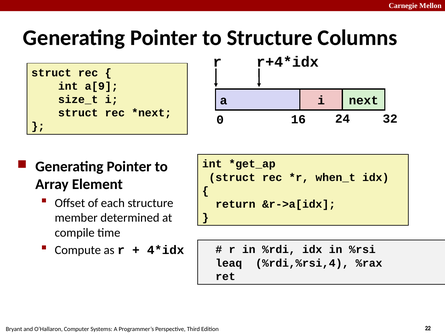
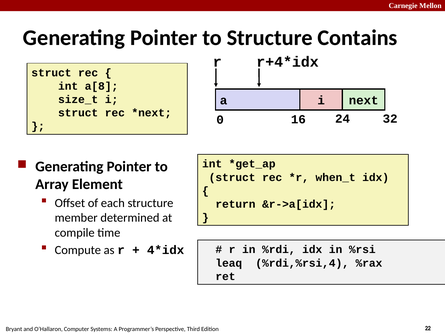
Columns: Columns -> Contains
a[9: a[9 -> a[8
